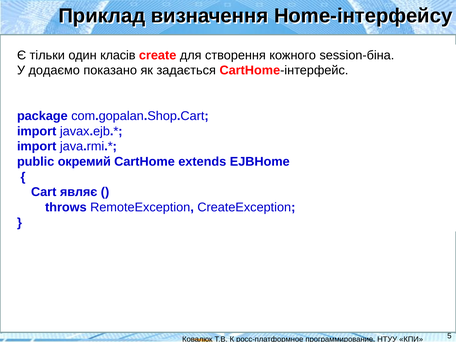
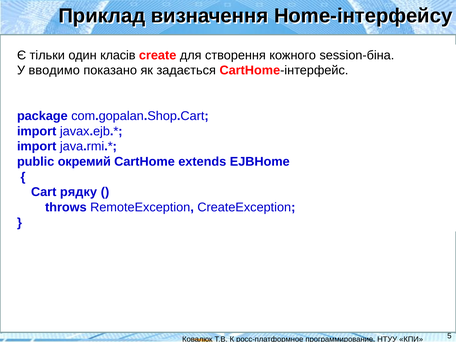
додаємо: додаємо -> вводимо
являє: являє -> рядку
